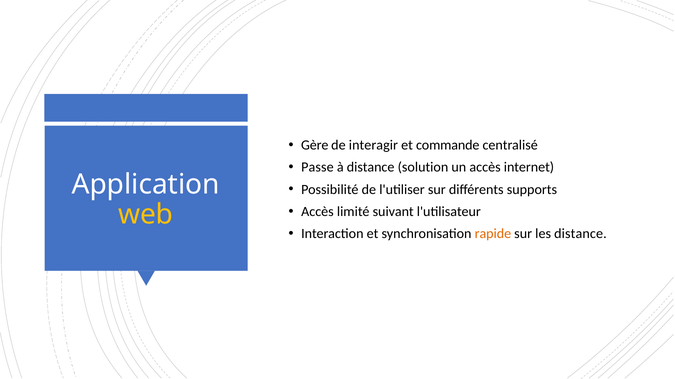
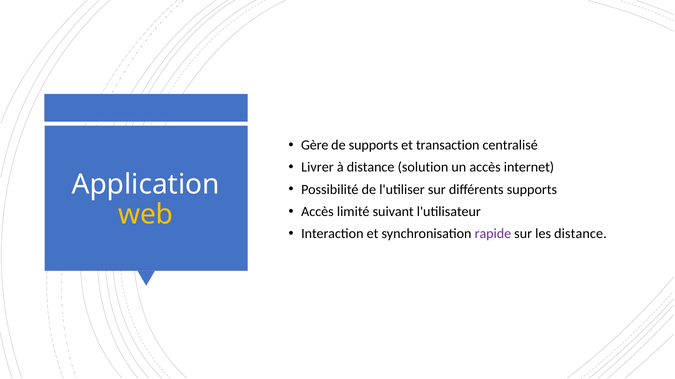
de interagir: interagir -> supports
commande: commande -> transaction
Passe: Passe -> Livrer
rapide colour: orange -> purple
